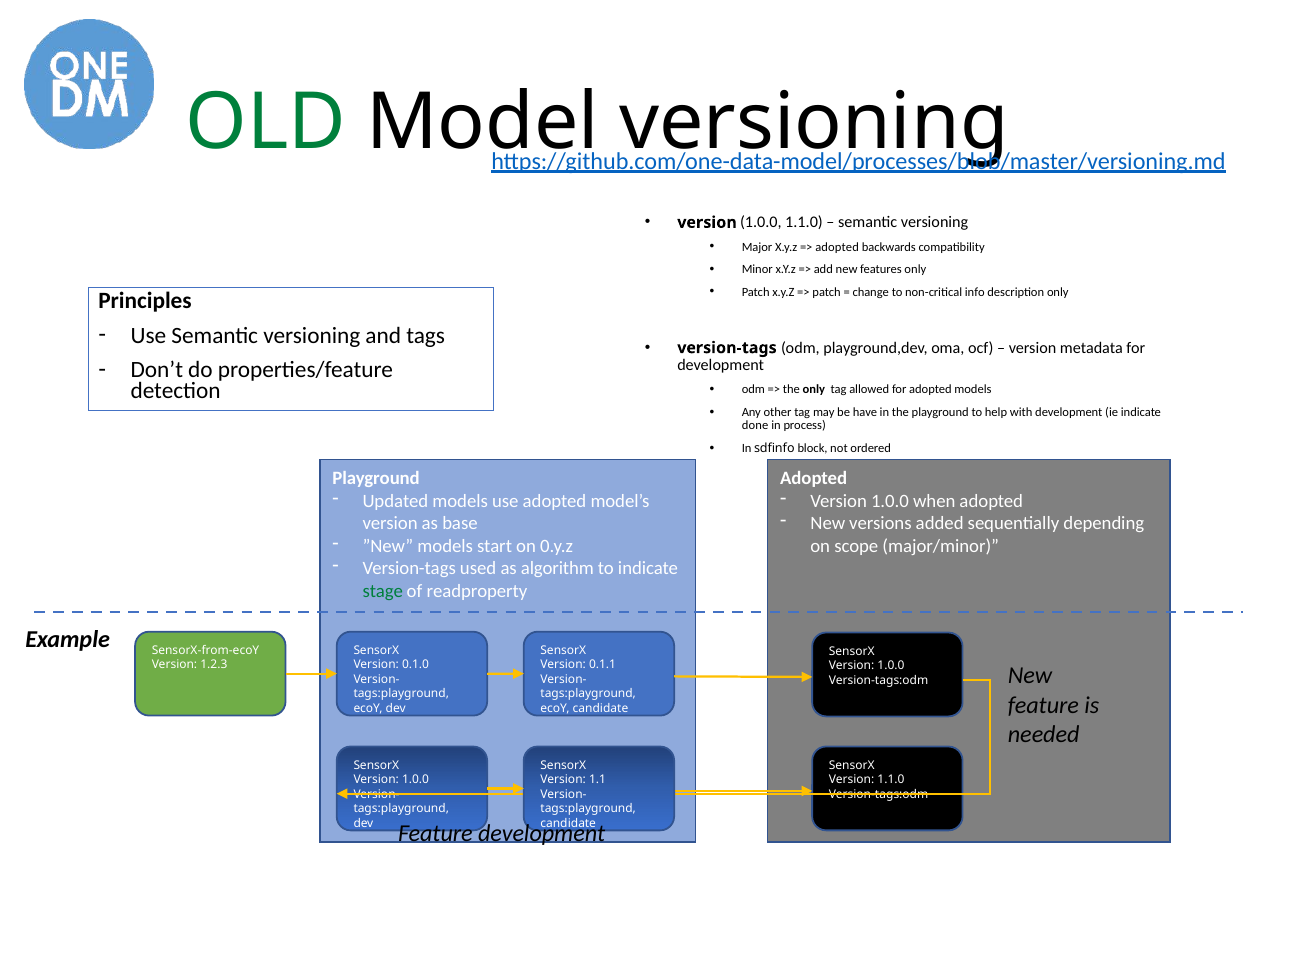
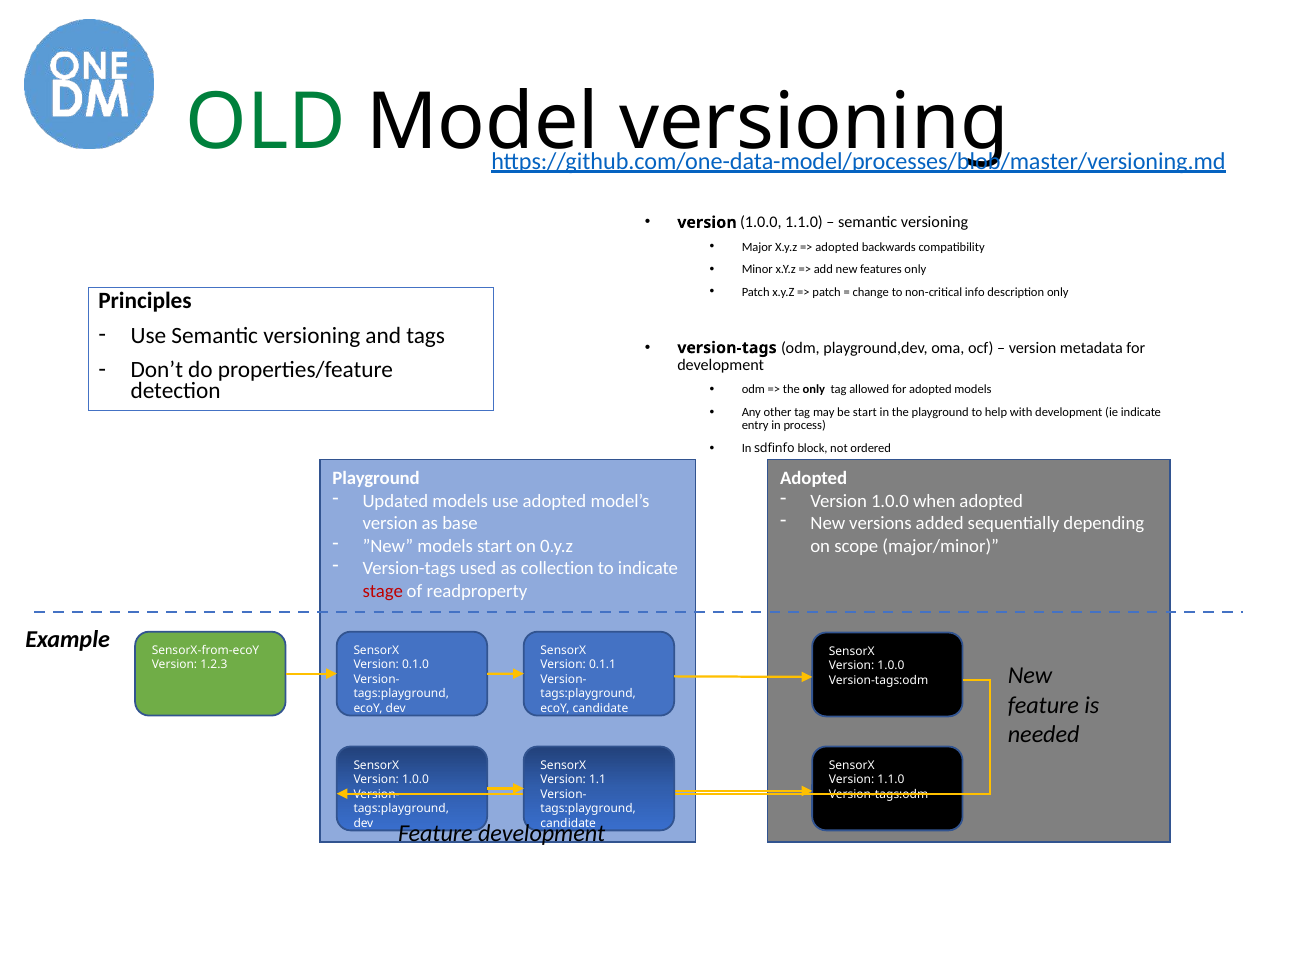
be have: have -> start
done: done -> entry
algorithm: algorithm -> collection
stage colour: green -> red
